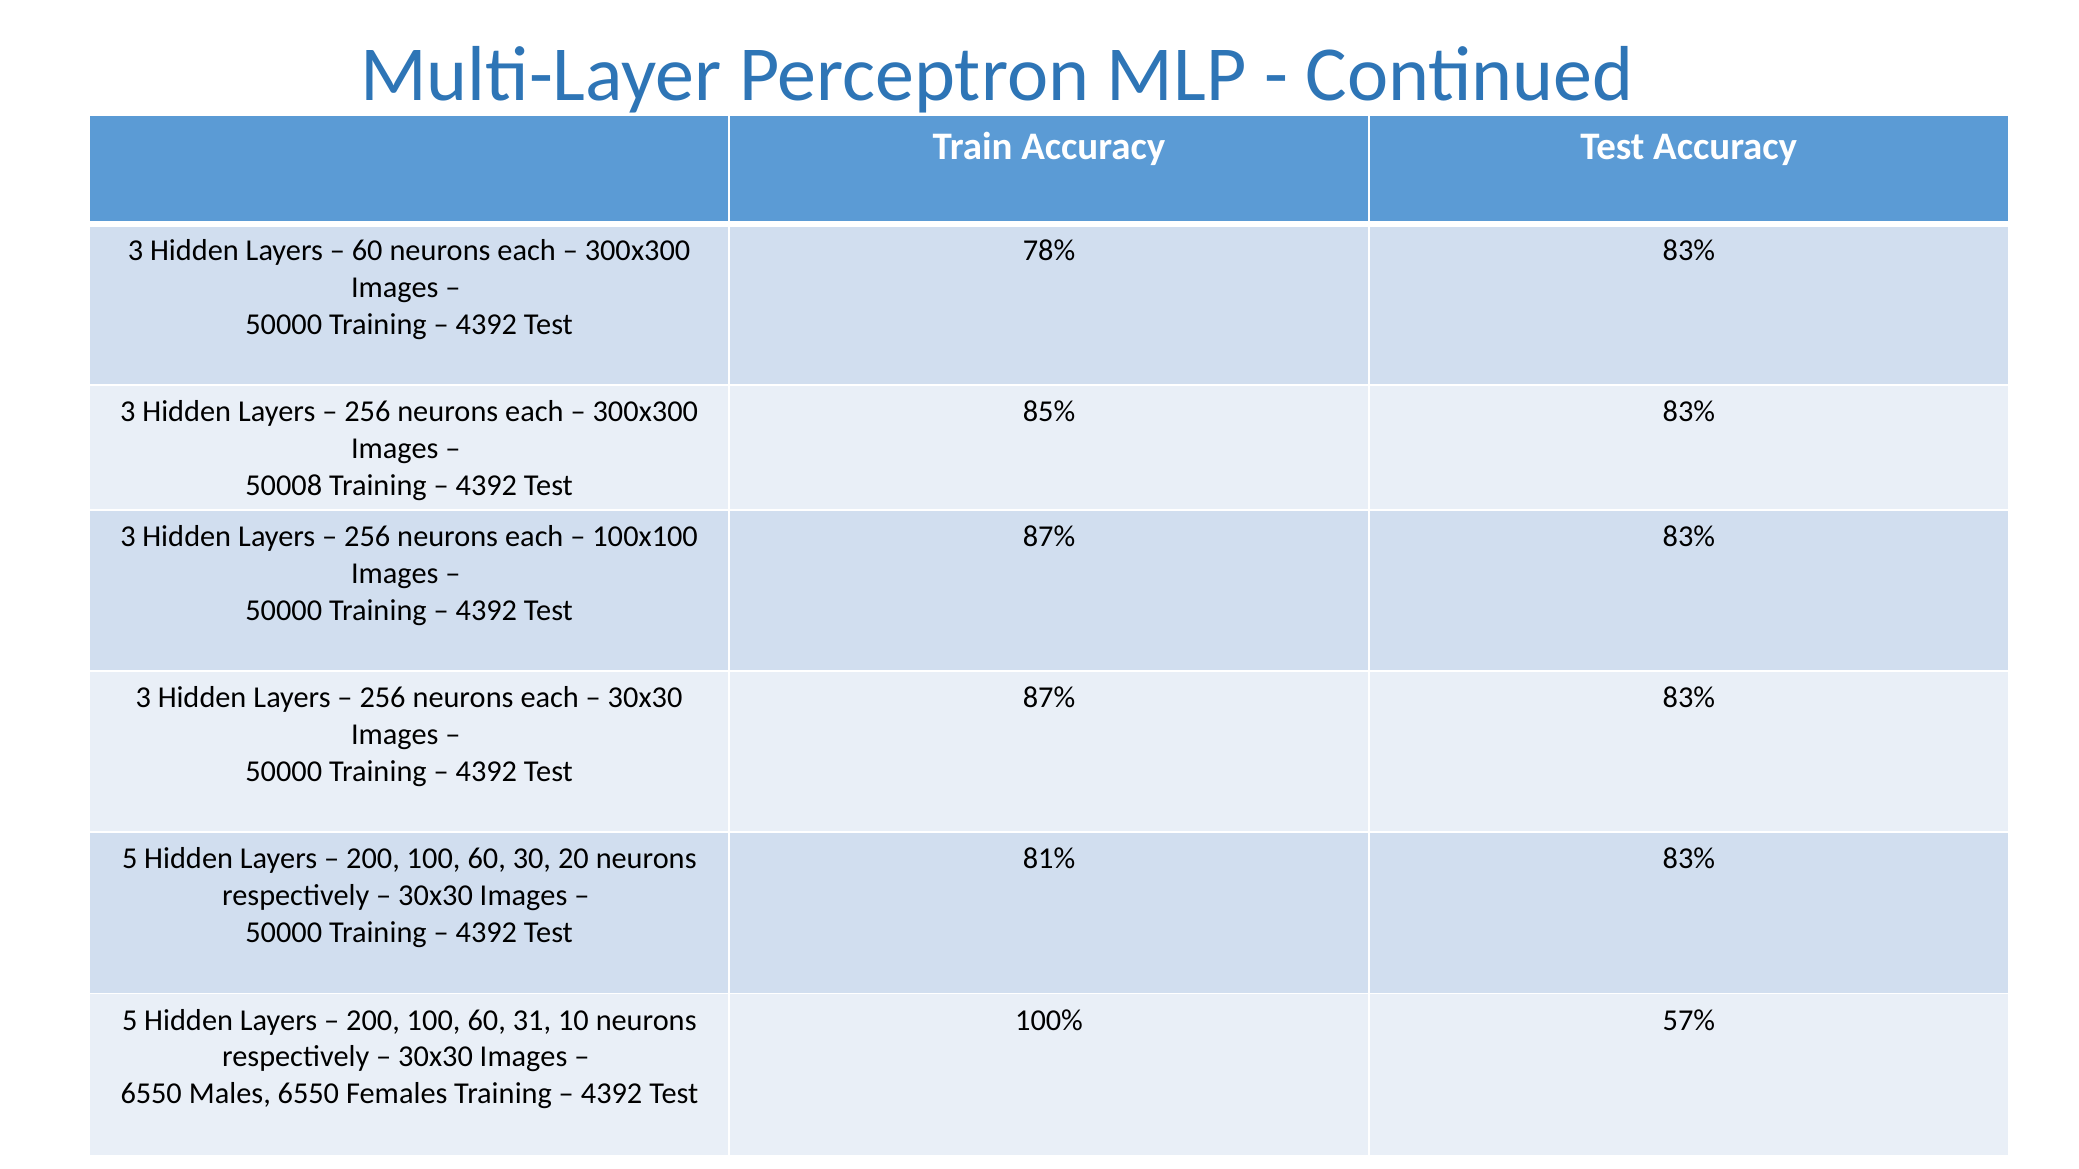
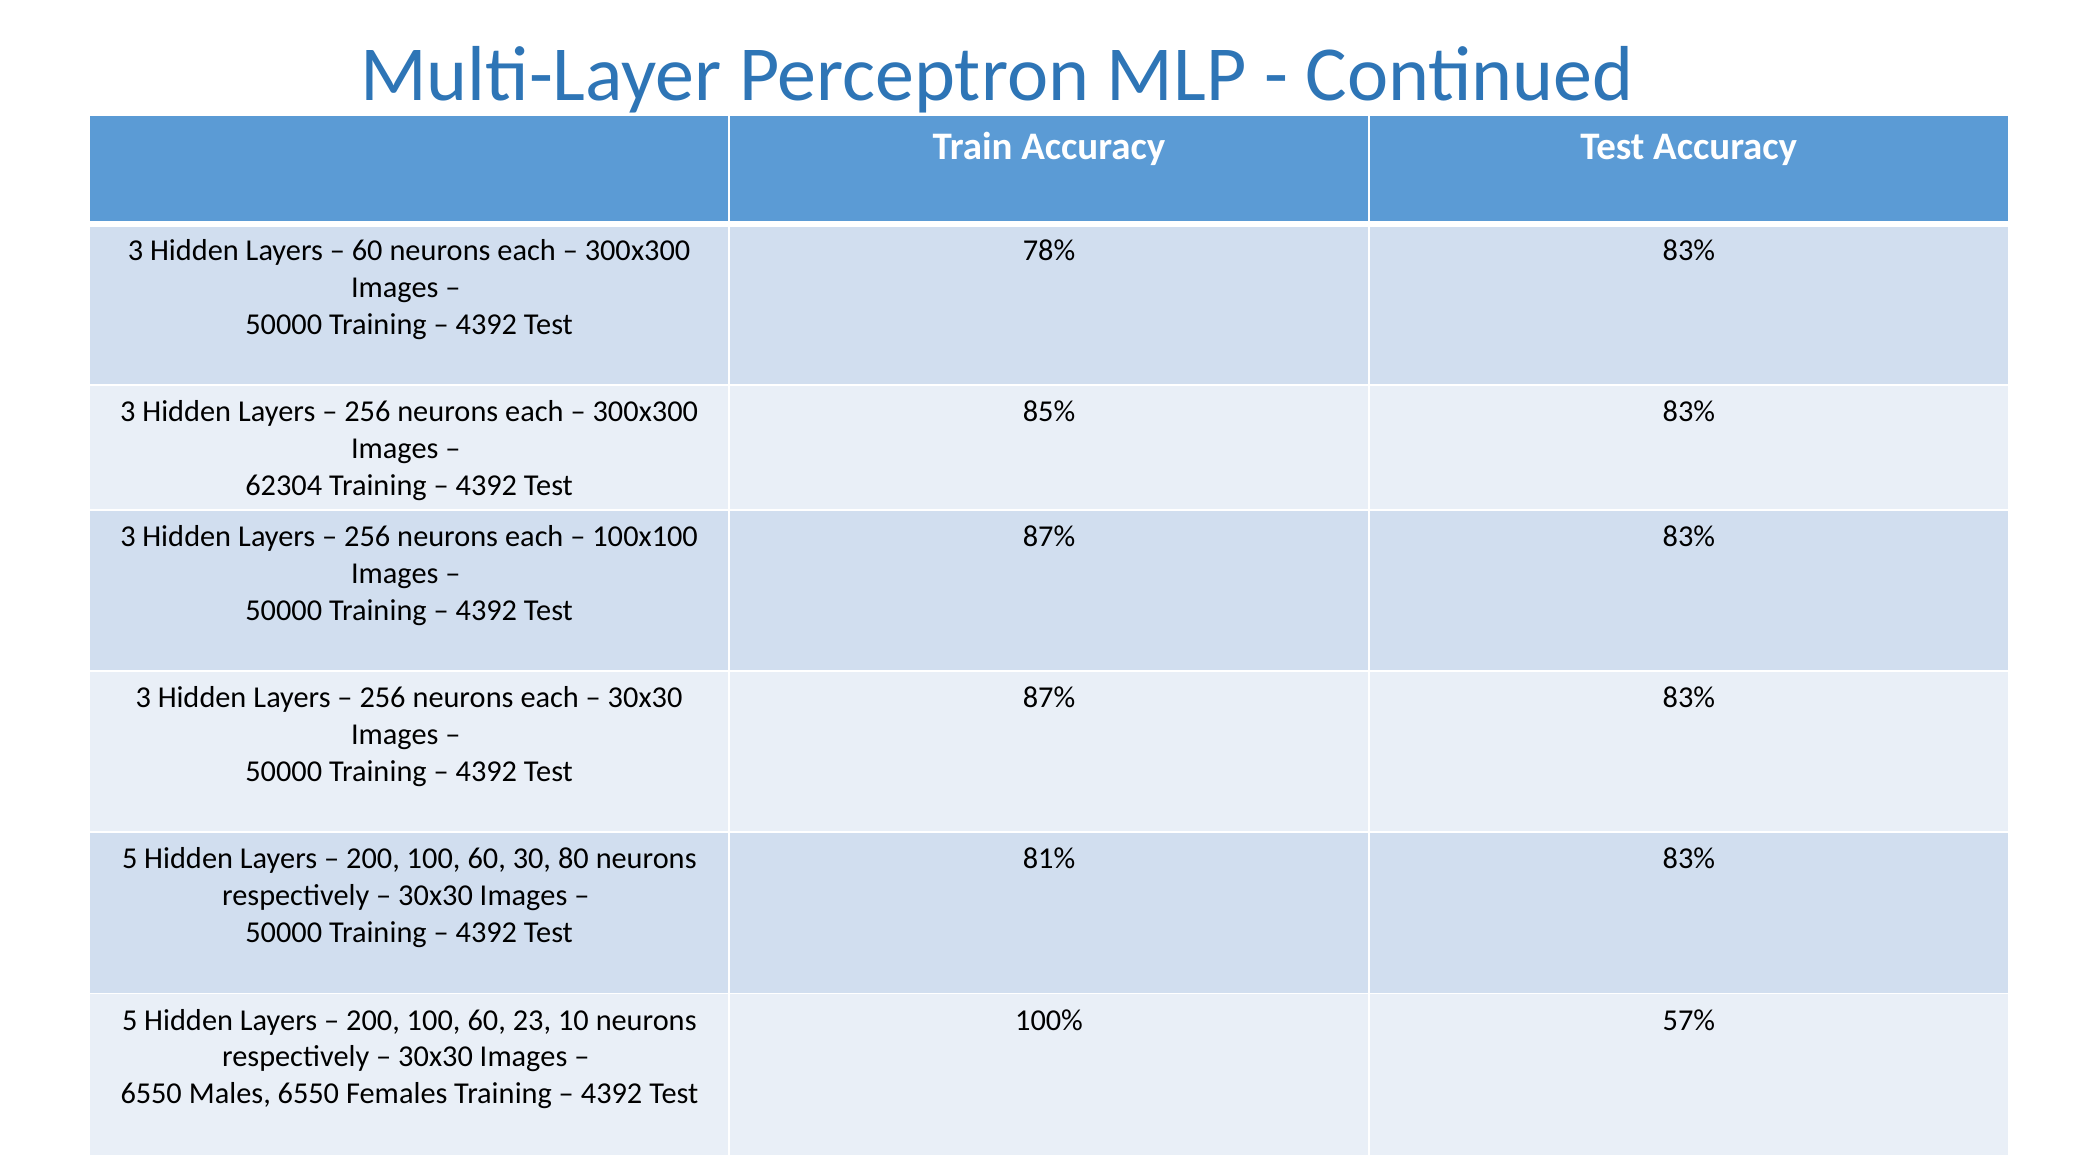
50008: 50008 -> 62304
20: 20 -> 80
31: 31 -> 23
